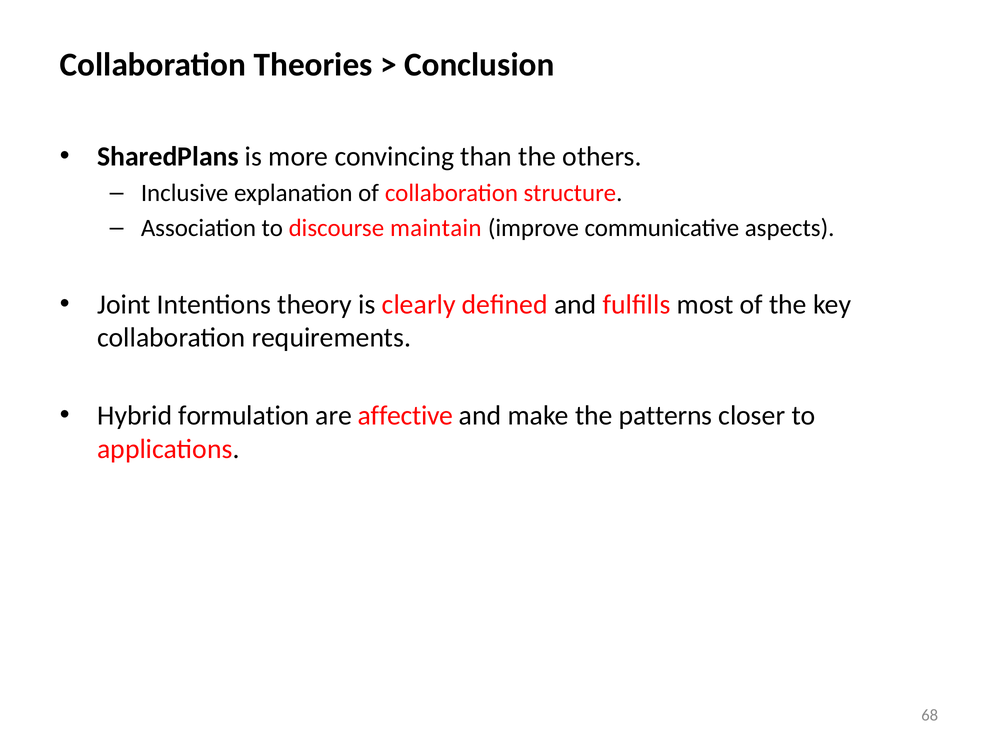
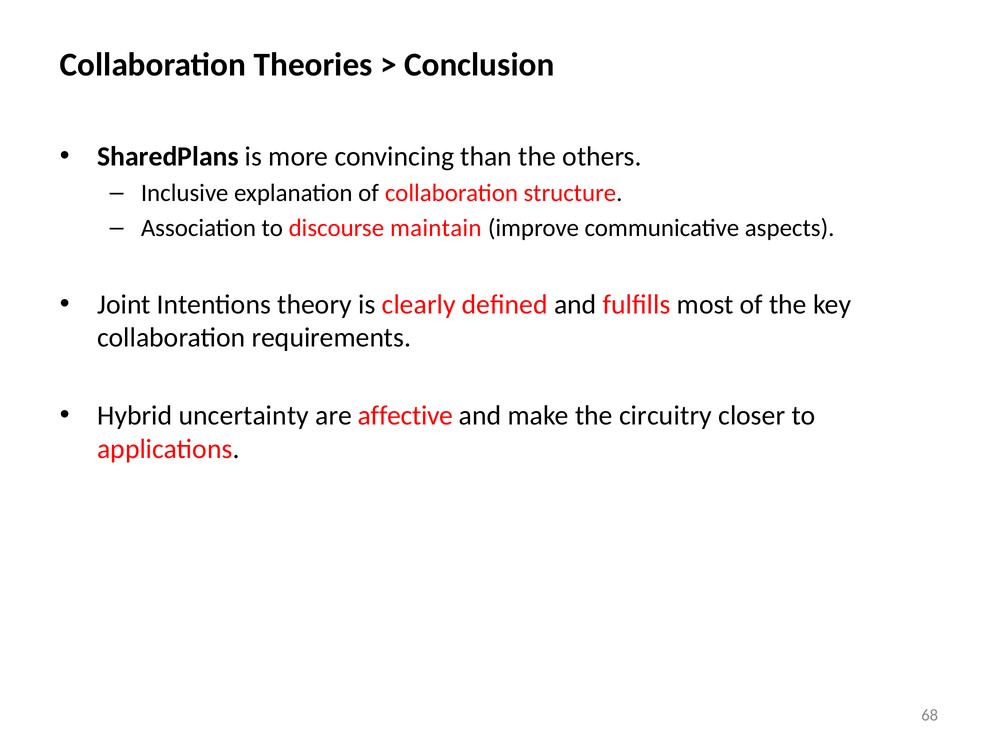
formulation: formulation -> uncertainty
patterns: patterns -> circuitry
